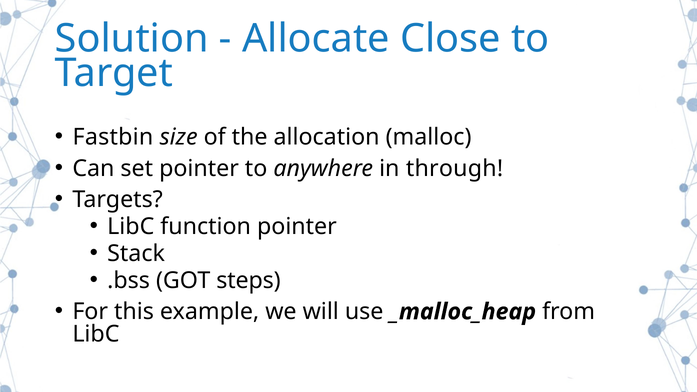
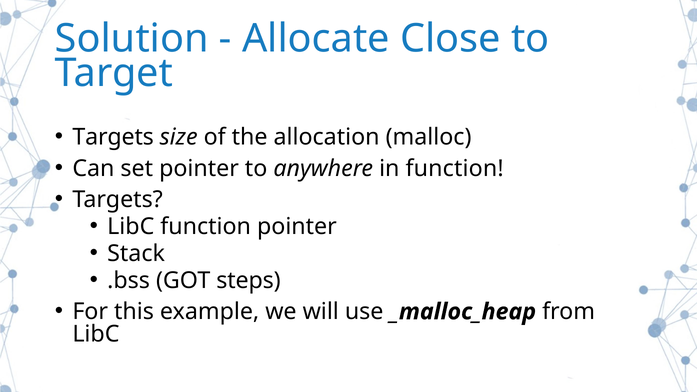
Fastbin at (113, 137): Fastbin -> Targets
in through: through -> function
